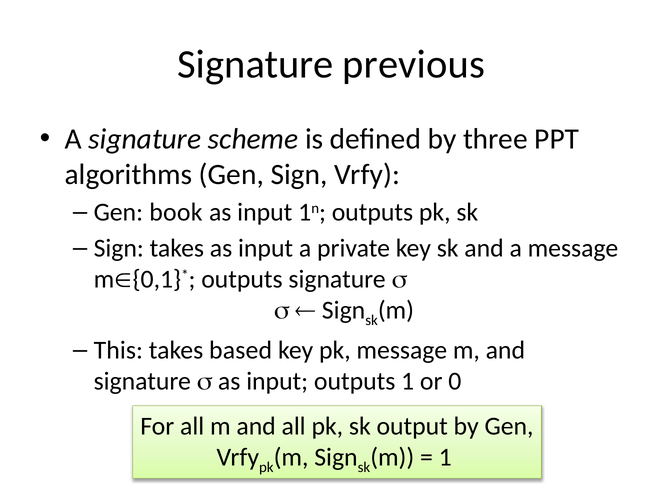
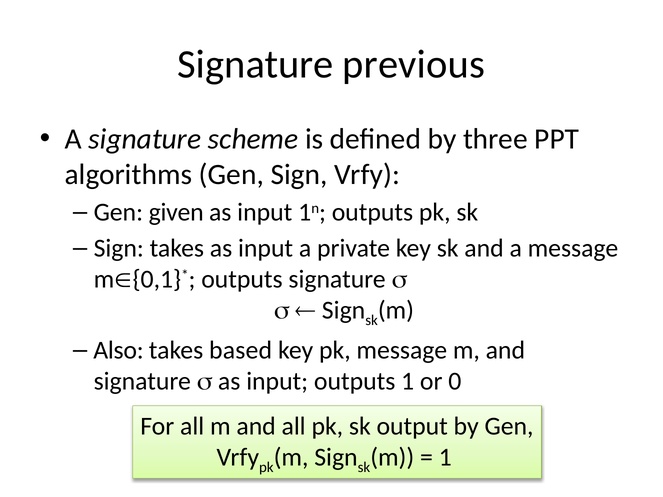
book: book -> given
This: This -> Also
